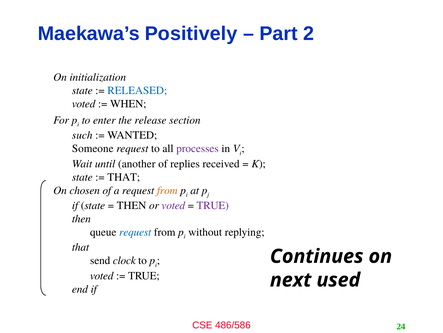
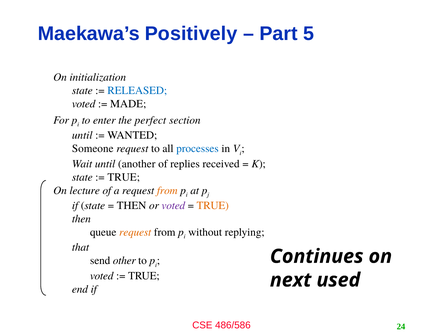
2: 2 -> 5
WHEN: WHEN -> MADE
release: release -> perfect
such at (82, 135): such -> until
processes colour: purple -> blue
THAT at (124, 177): THAT -> TRUE
chosen: chosen -> lecture
TRUE at (213, 205) colour: purple -> orange
request at (135, 232) colour: blue -> orange
clock: clock -> other
